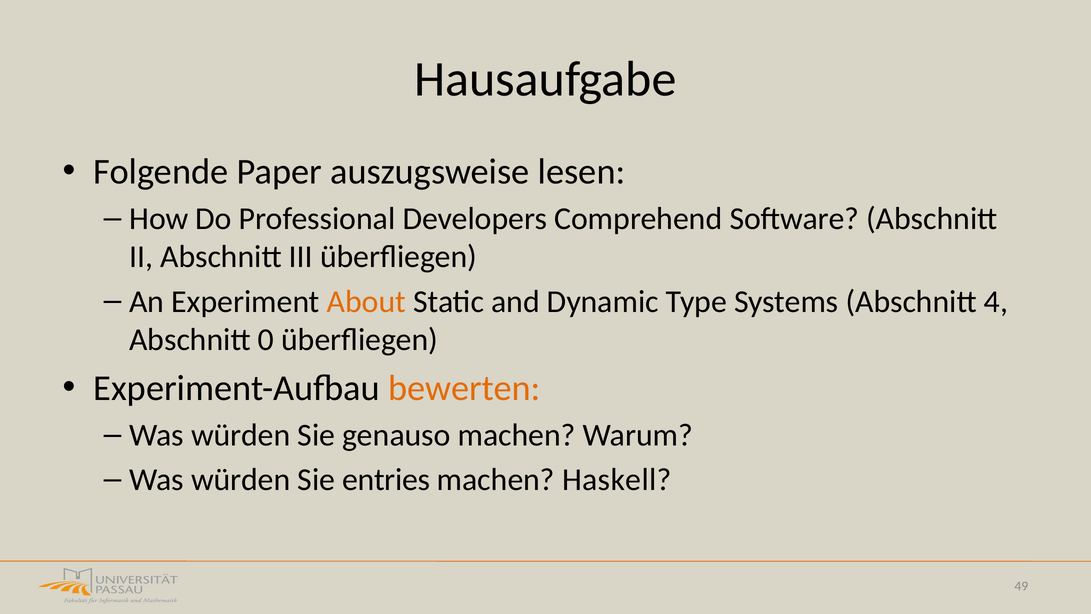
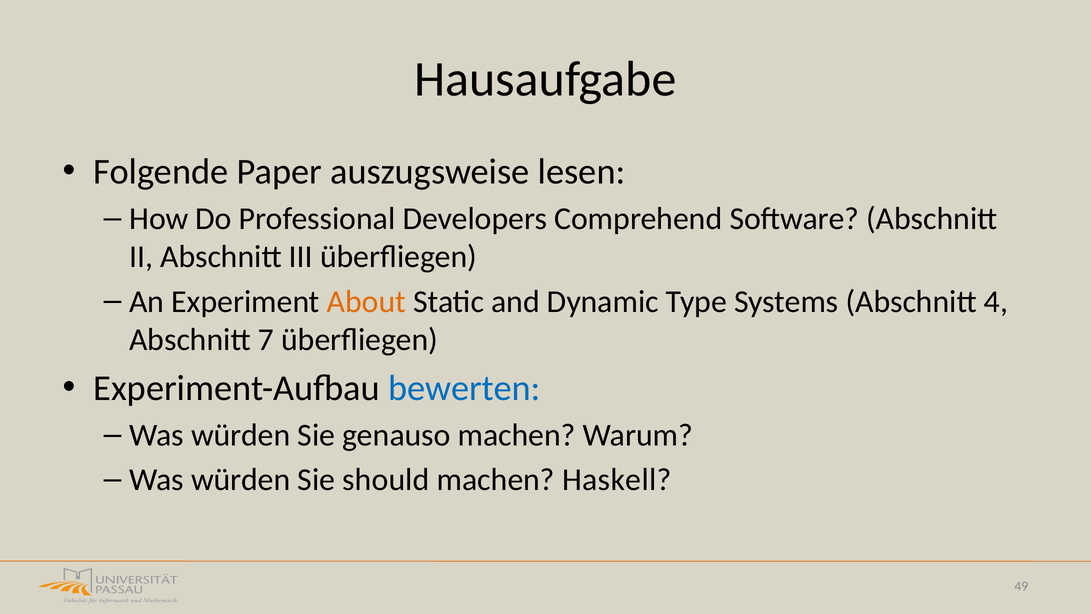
0: 0 -> 7
bewerten colour: orange -> blue
entries: entries -> should
